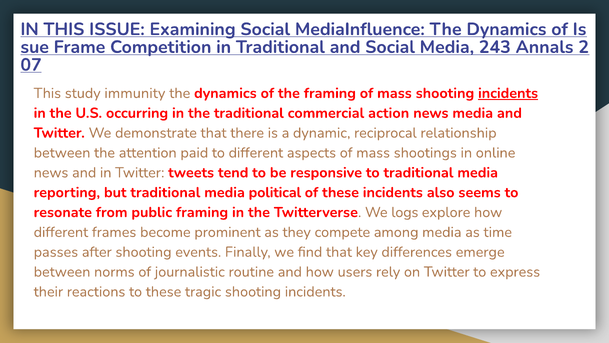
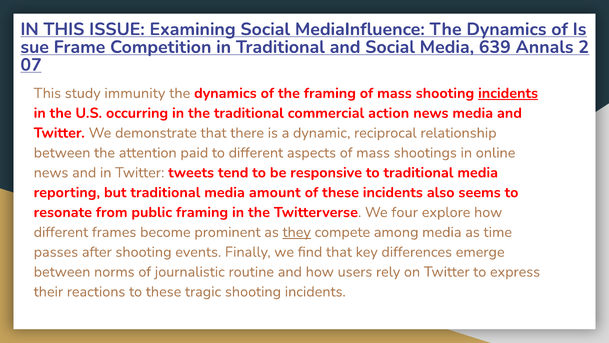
243: 243 -> 639
political: political -> amount
logs: logs -> four
they underline: none -> present
